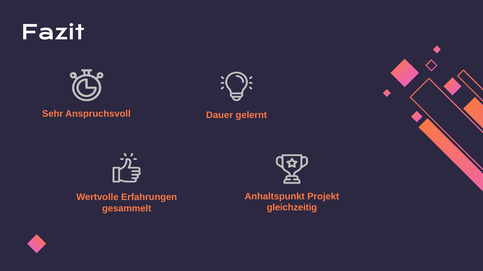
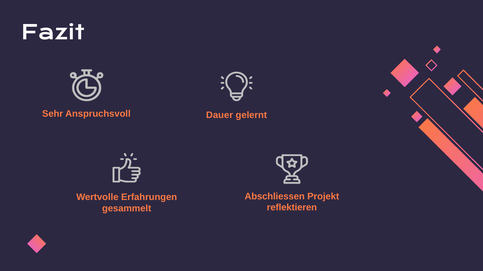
Anhaltspunkt: Anhaltspunkt -> Abschliessen
gleichzeitig: gleichzeitig -> reflektieren
